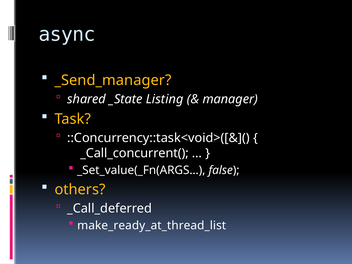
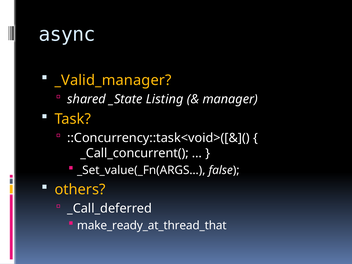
_Send_manager: _Send_manager -> _Valid_manager
make_ready_at_thread_list: make_ready_at_thread_list -> make_ready_at_thread_that
